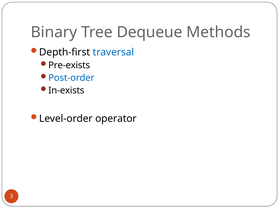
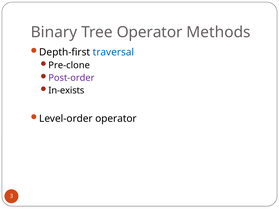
Tree Dequeue: Dequeue -> Operator
Pre-exists: Pre-exists -> Pre-clone
Post-order colour: blue -> purple
